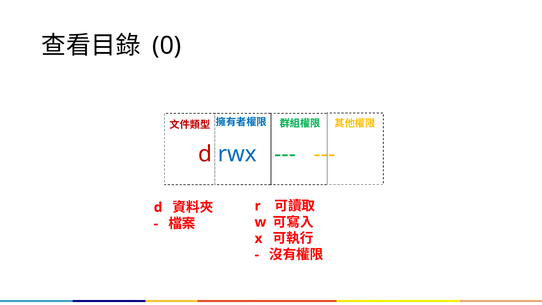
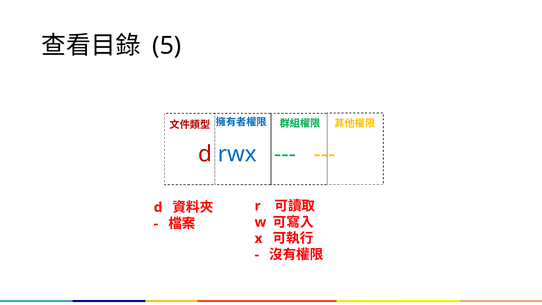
0: 0 -> 5
